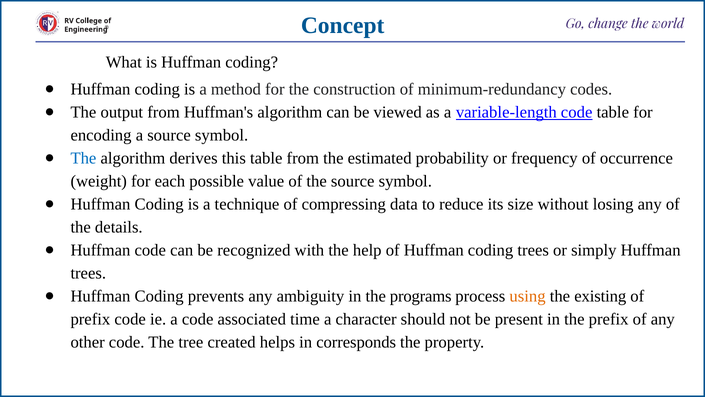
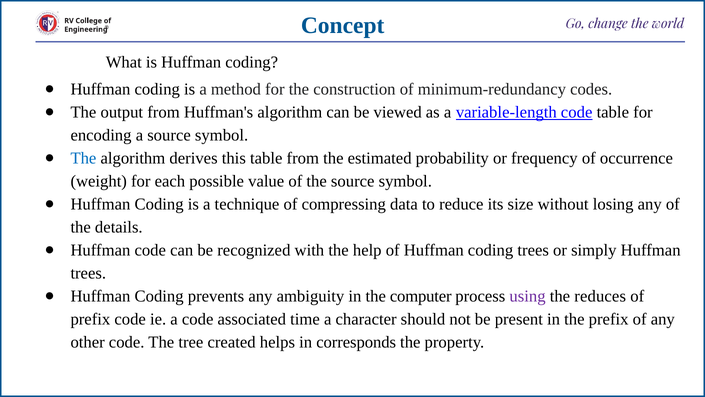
programs: programs -> computer
using colour: orange -> purple
existing: existing -> reduces
